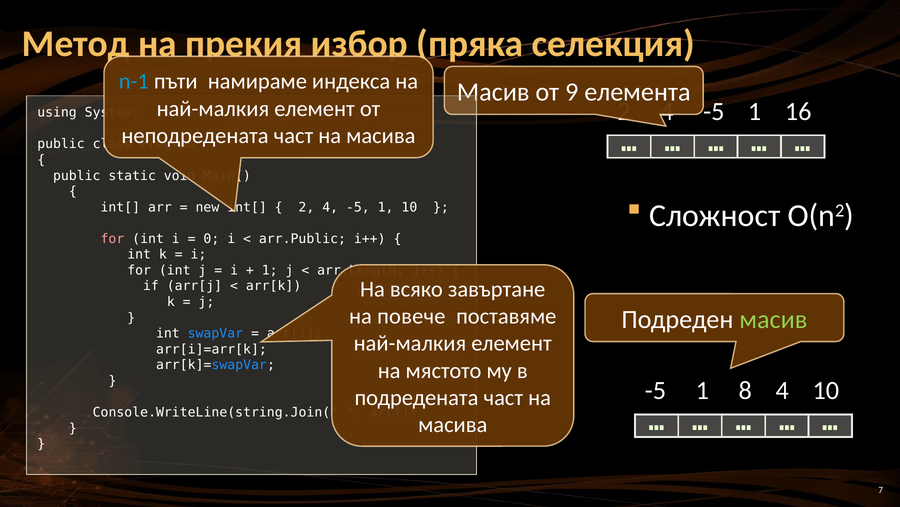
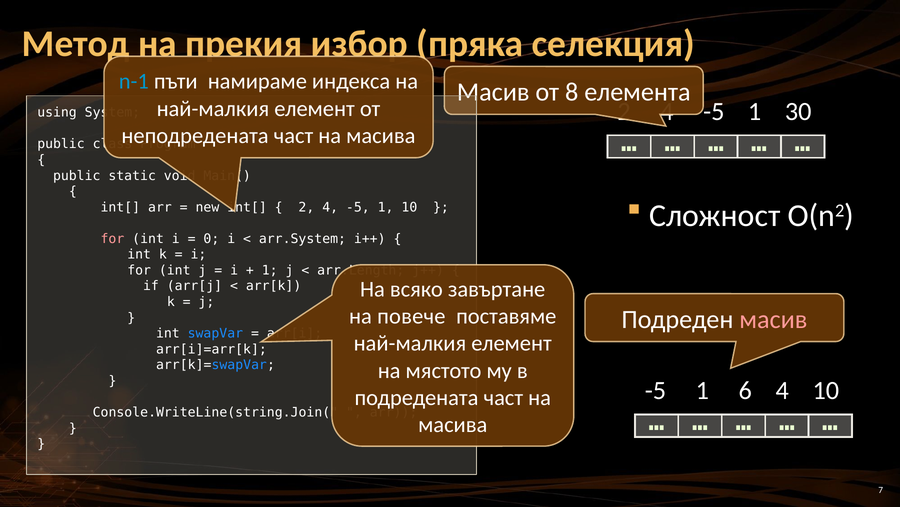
9: 9 -> 8
16: 16 -> 30
arr.Public: arr.Public -> arr.System
масив at (773, 319) colour: light green -> pink
8: 8 -> 6
